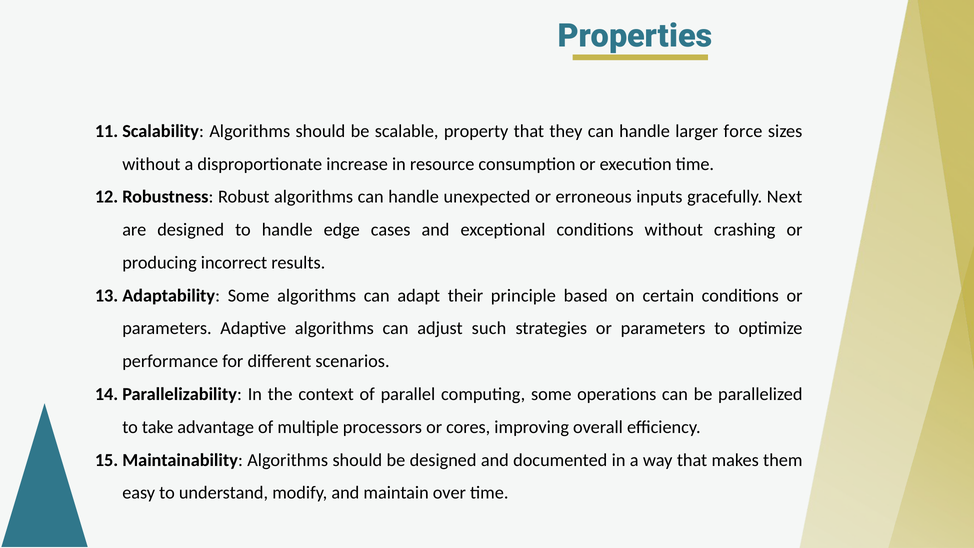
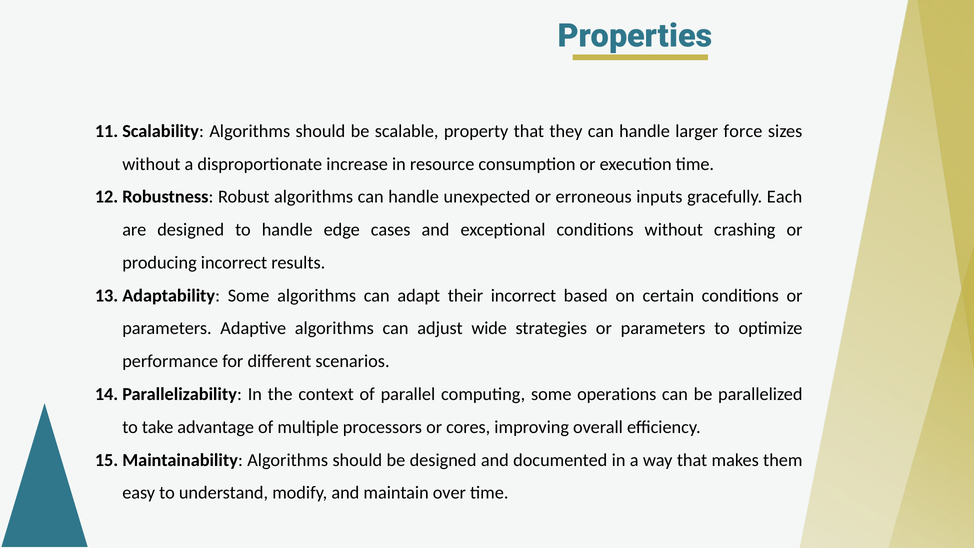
Next: Next -> Each
their principle: principle -> incorrect
such: such -> wide
